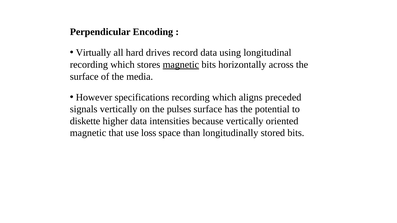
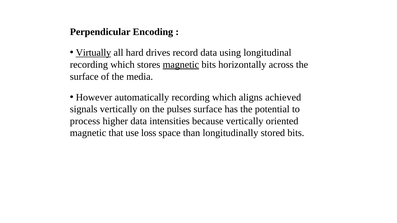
Virtually underline: none -> present
specifications: specifications -> automatically
preceded: preceded -> achieved
diskette: diskette -> process
